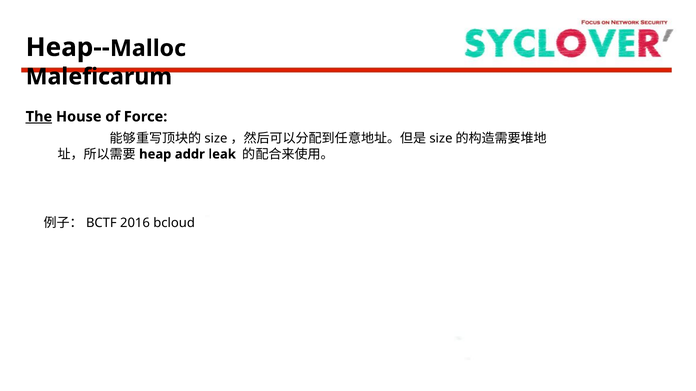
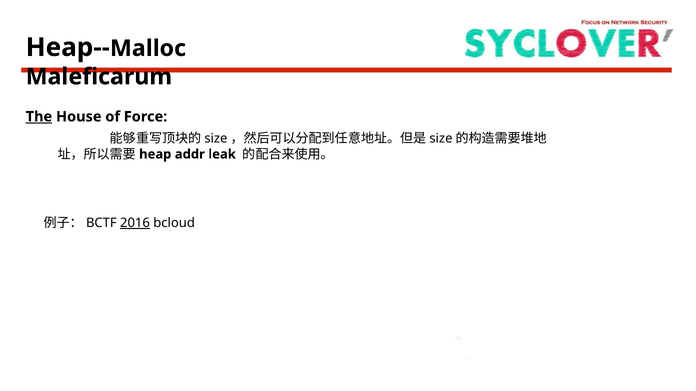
2016 underline: none -> present
